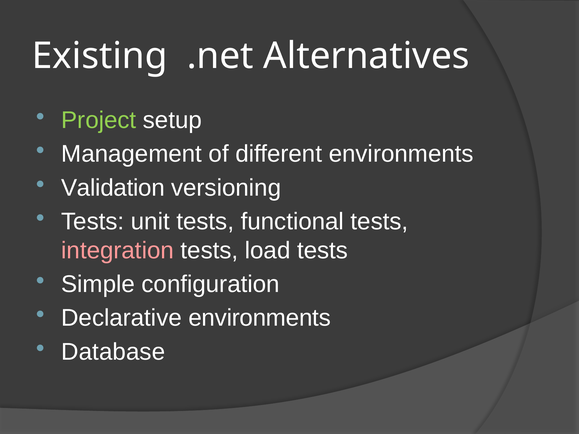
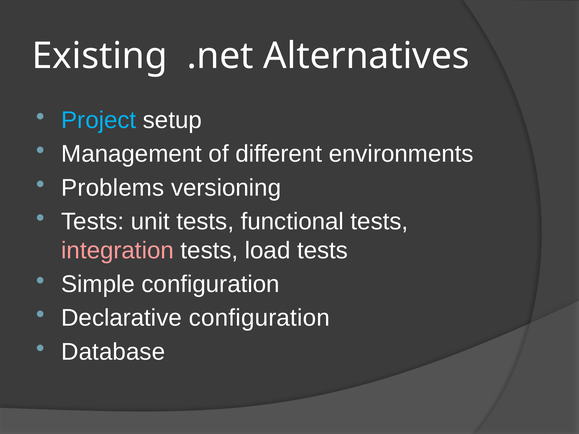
Project colour: light green -> light blue
Validation: Validation -> Problems
Declarative environments: environments -> configuration
